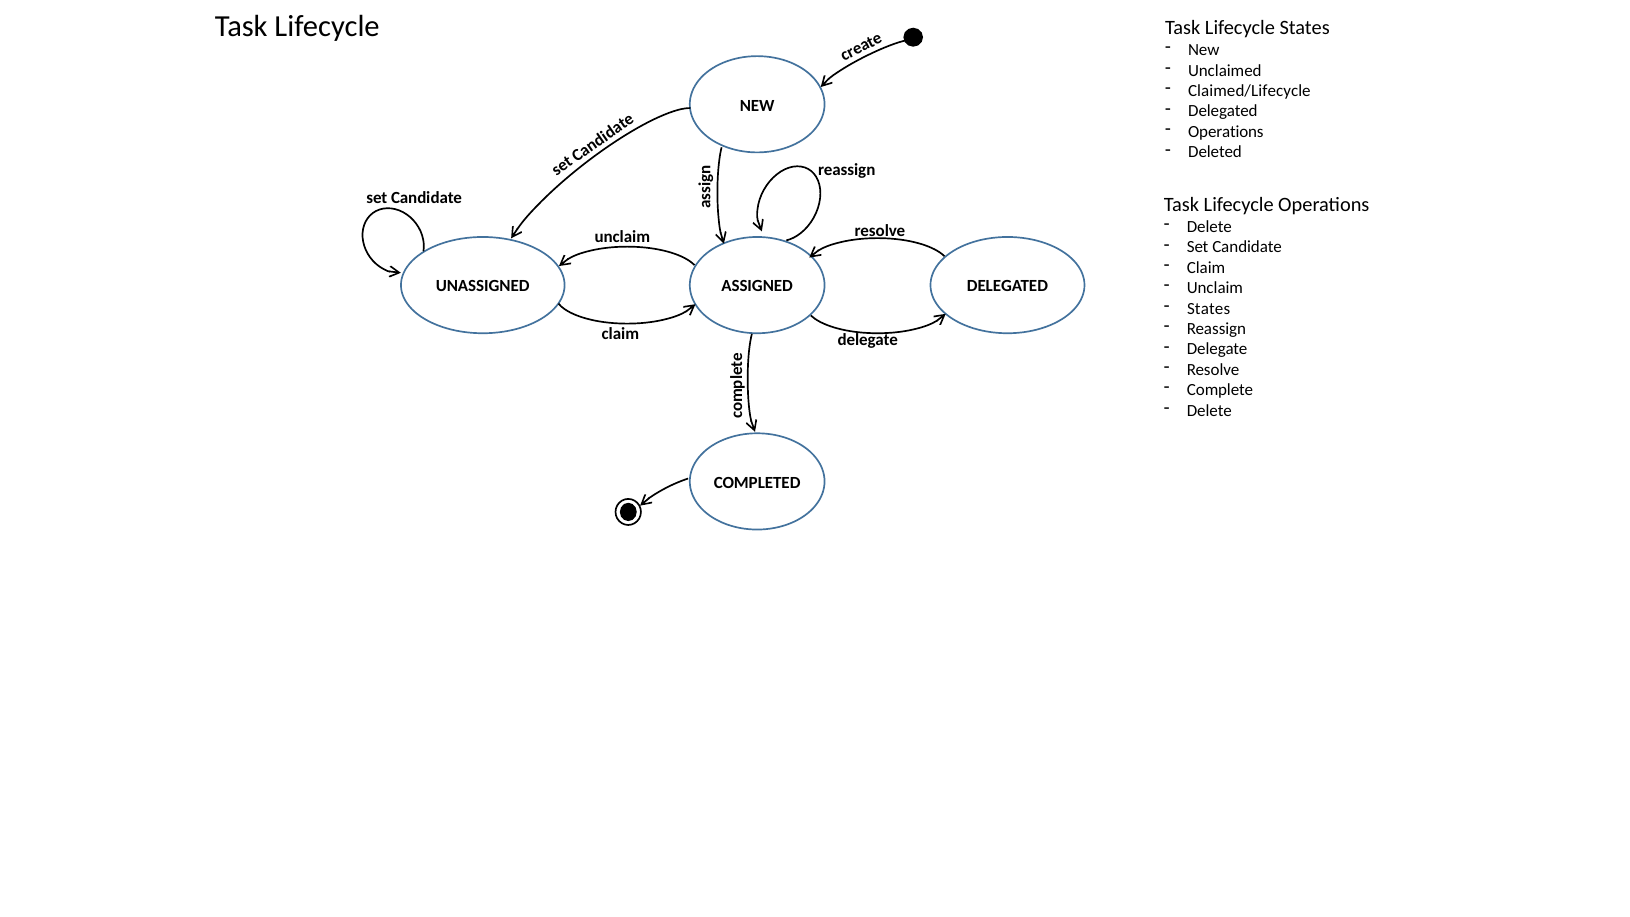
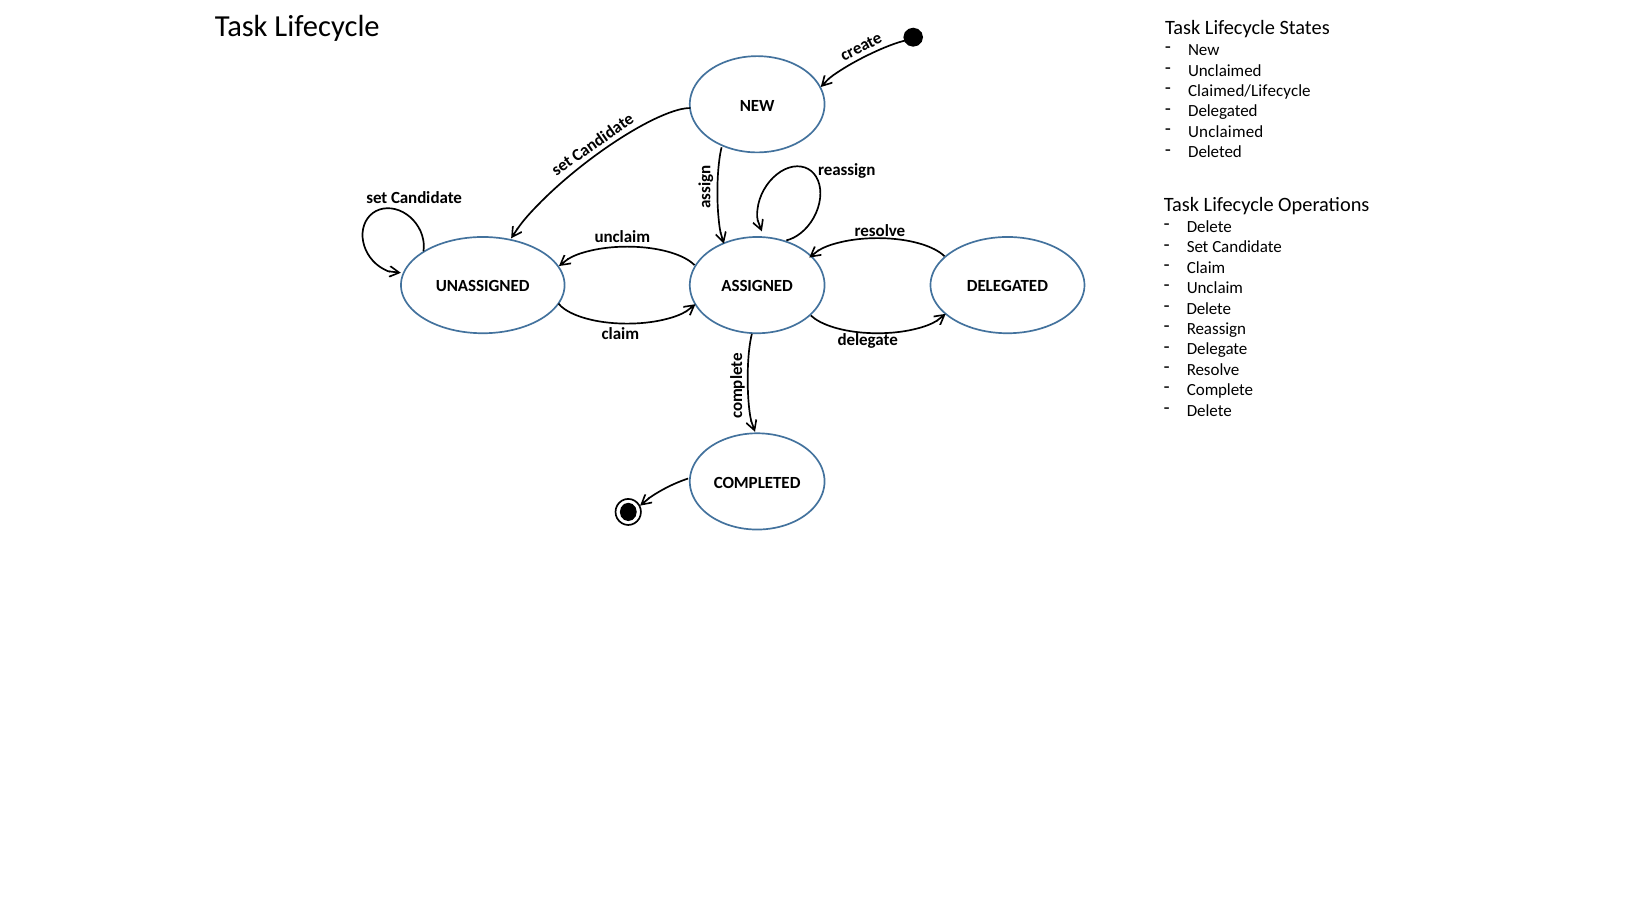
Operations at (1226, 132): Operations -> Unclaimed
States at (1209, 308): States -> Delete
